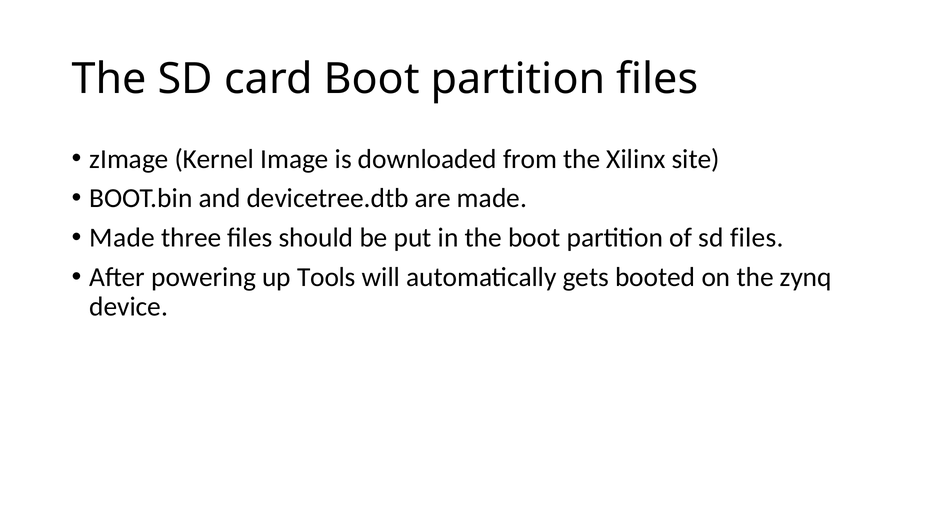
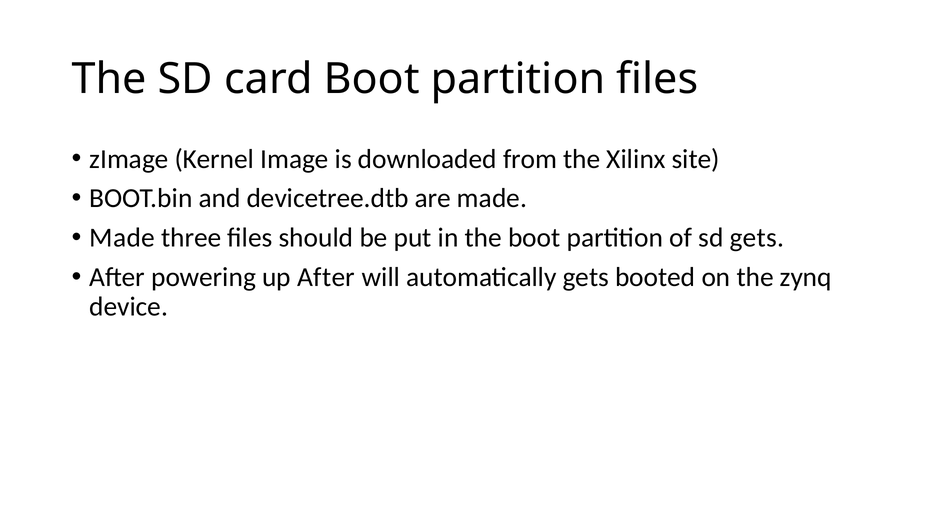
sd files: files -> gets
up Tools: Tools -> After
